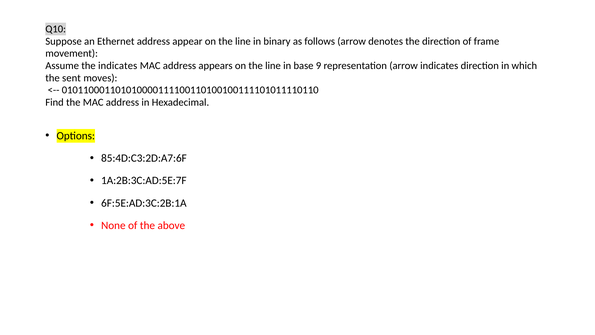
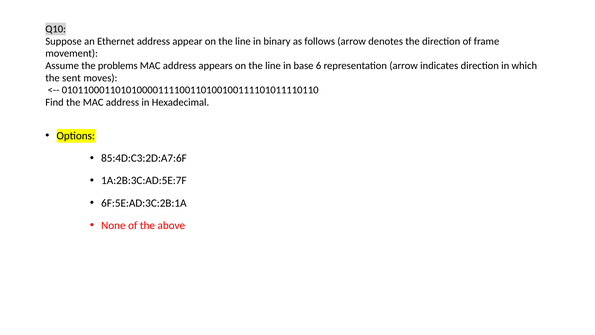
the indicates: indicates -> problems
9: 9 -> 6
